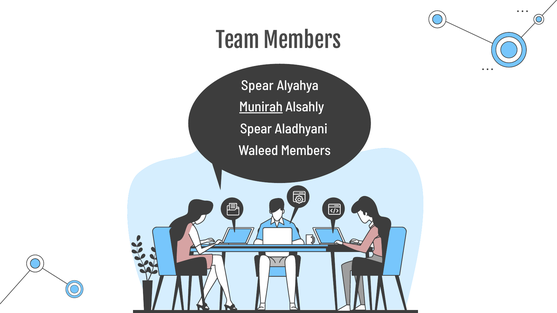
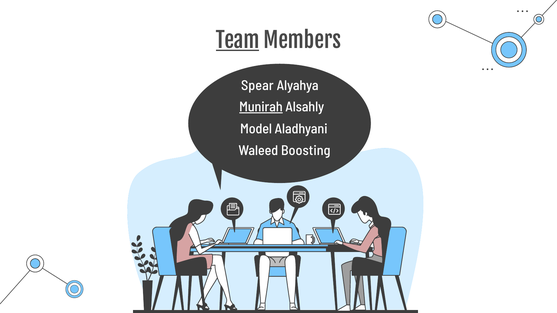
Team underline: none -> present
Spear at (256, 129): Spear -> Model
Waleed Members: Members -> Boosting
